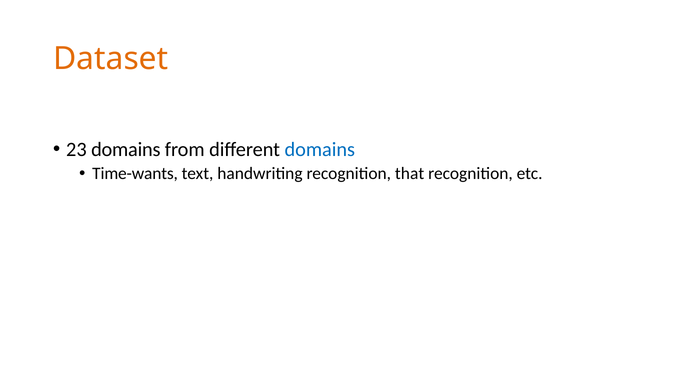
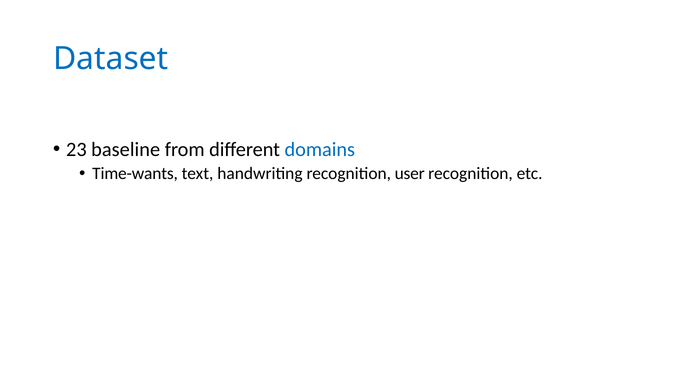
Dataset colour: orange -> blue
23 domains: domains -> baseline
that: that -> user
